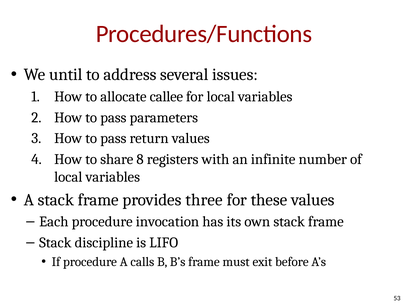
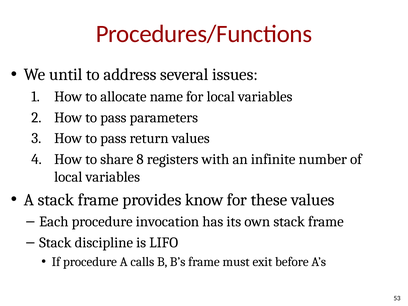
callee: callee -> name
three: three -> know
